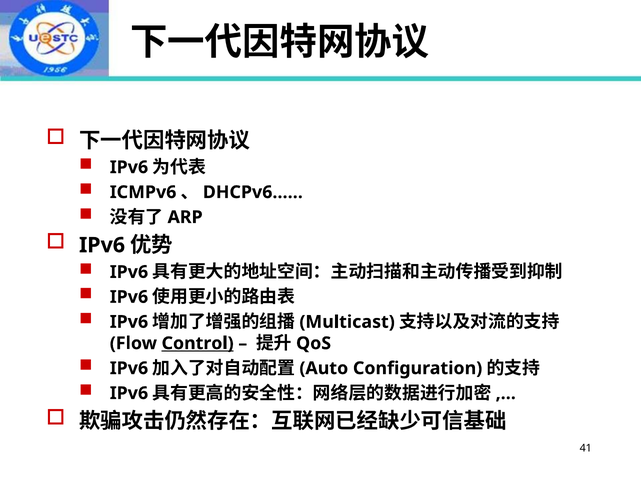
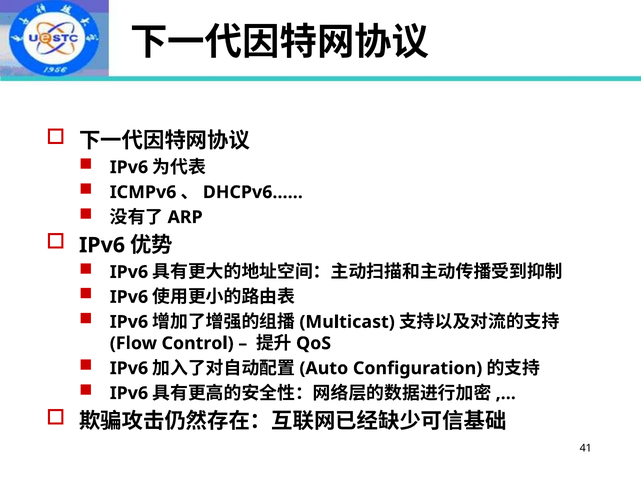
Control underline: present -> none
